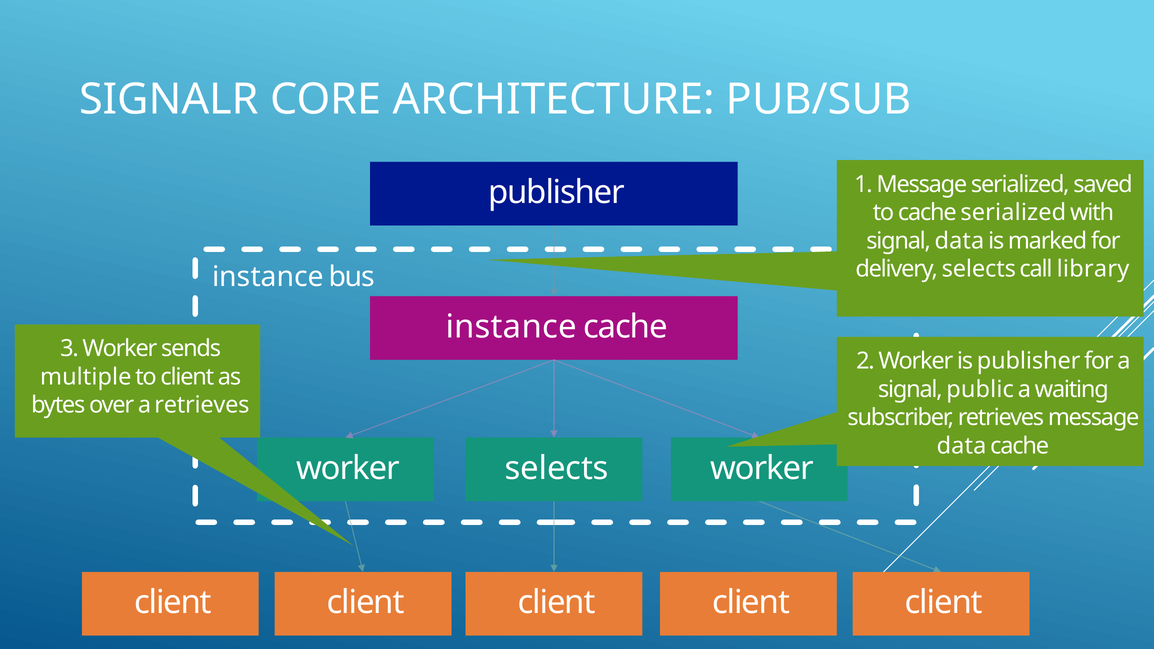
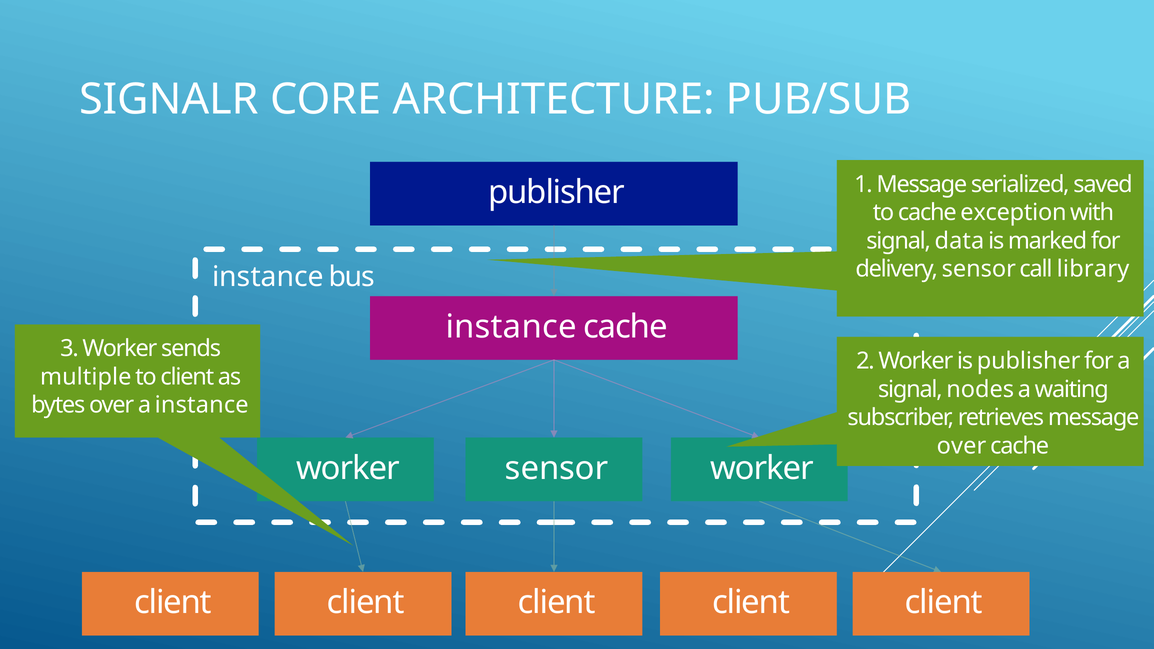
cache serialized: serialized -> exception
delivery selects: selects -> sensor
public: public -> nodes
a retrieves: retrieves -> instance
data at (962, 446): data -> over
selects at (557, 468): selects -> sensor
